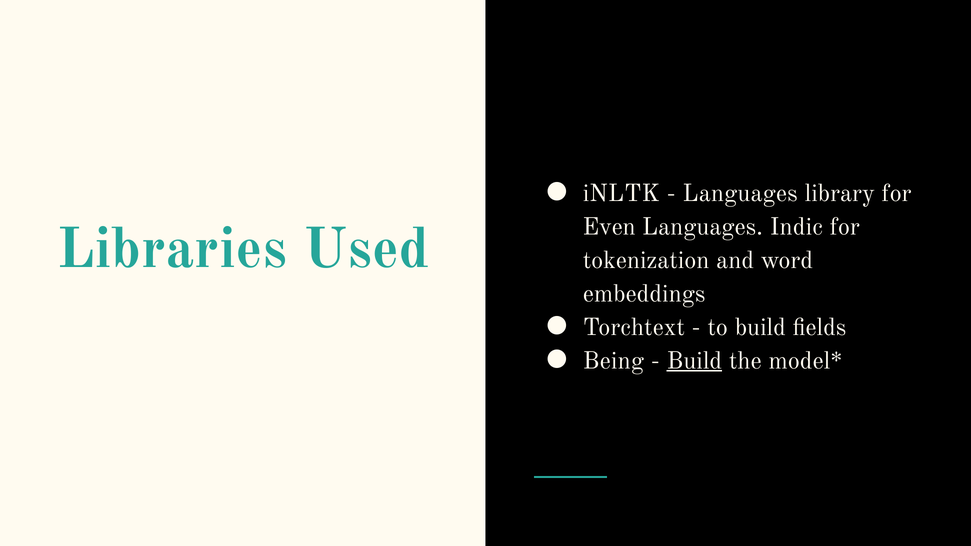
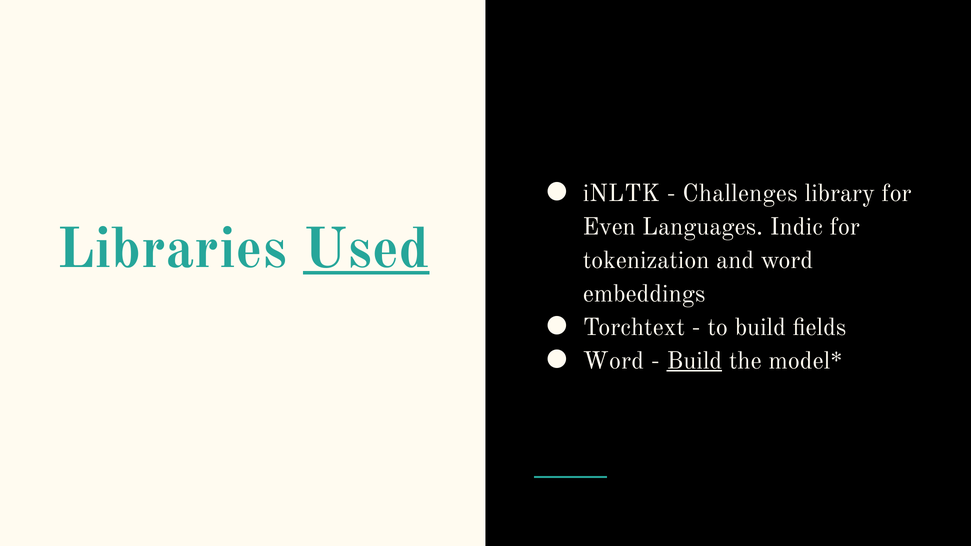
Languages at (740, 193): Languages -> Challenges
Used underline: none -> present
Being at (613, 361): Being -> Word
